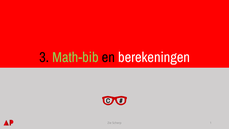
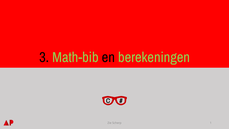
berekeningen colour: white -> light green
